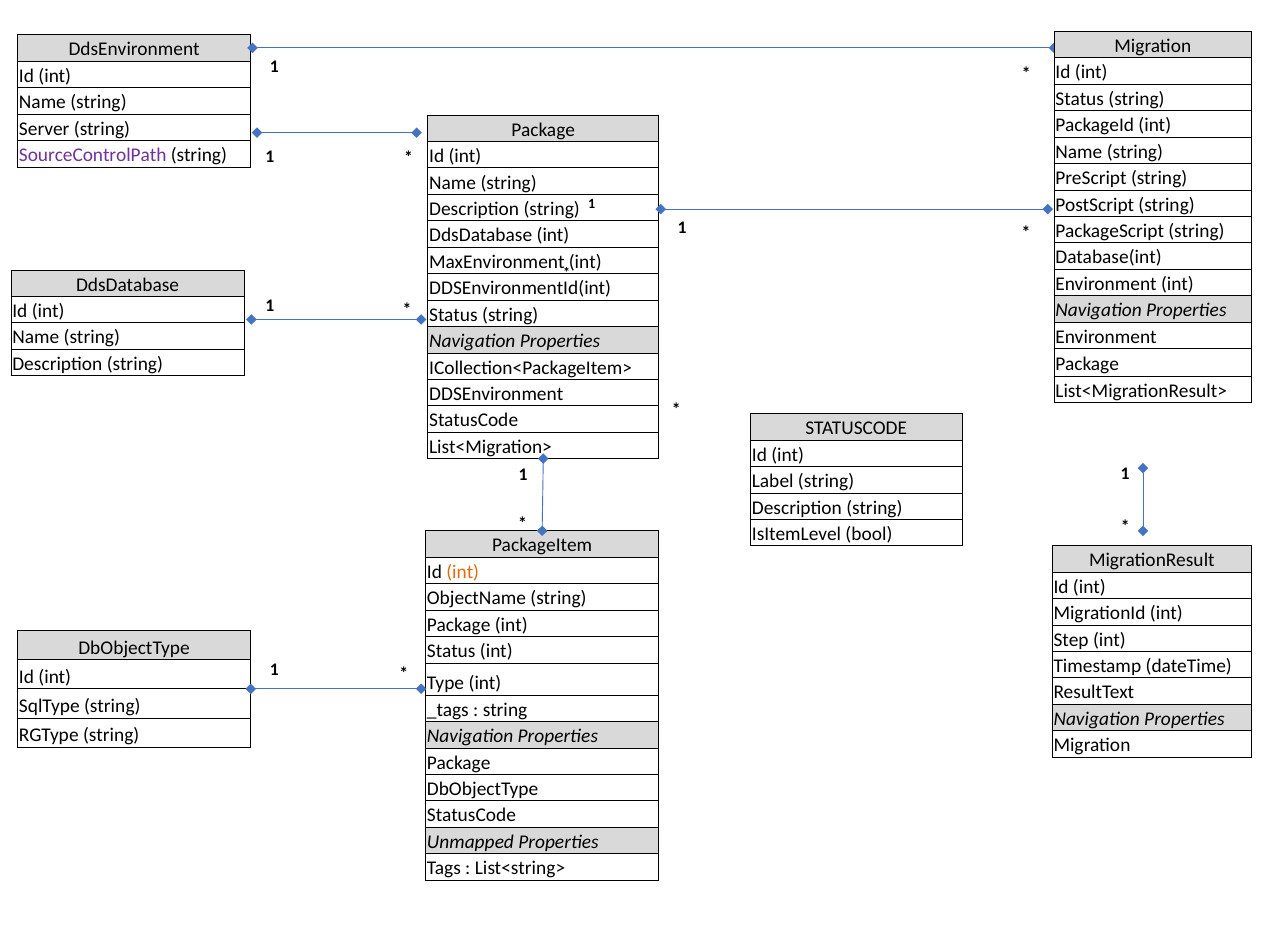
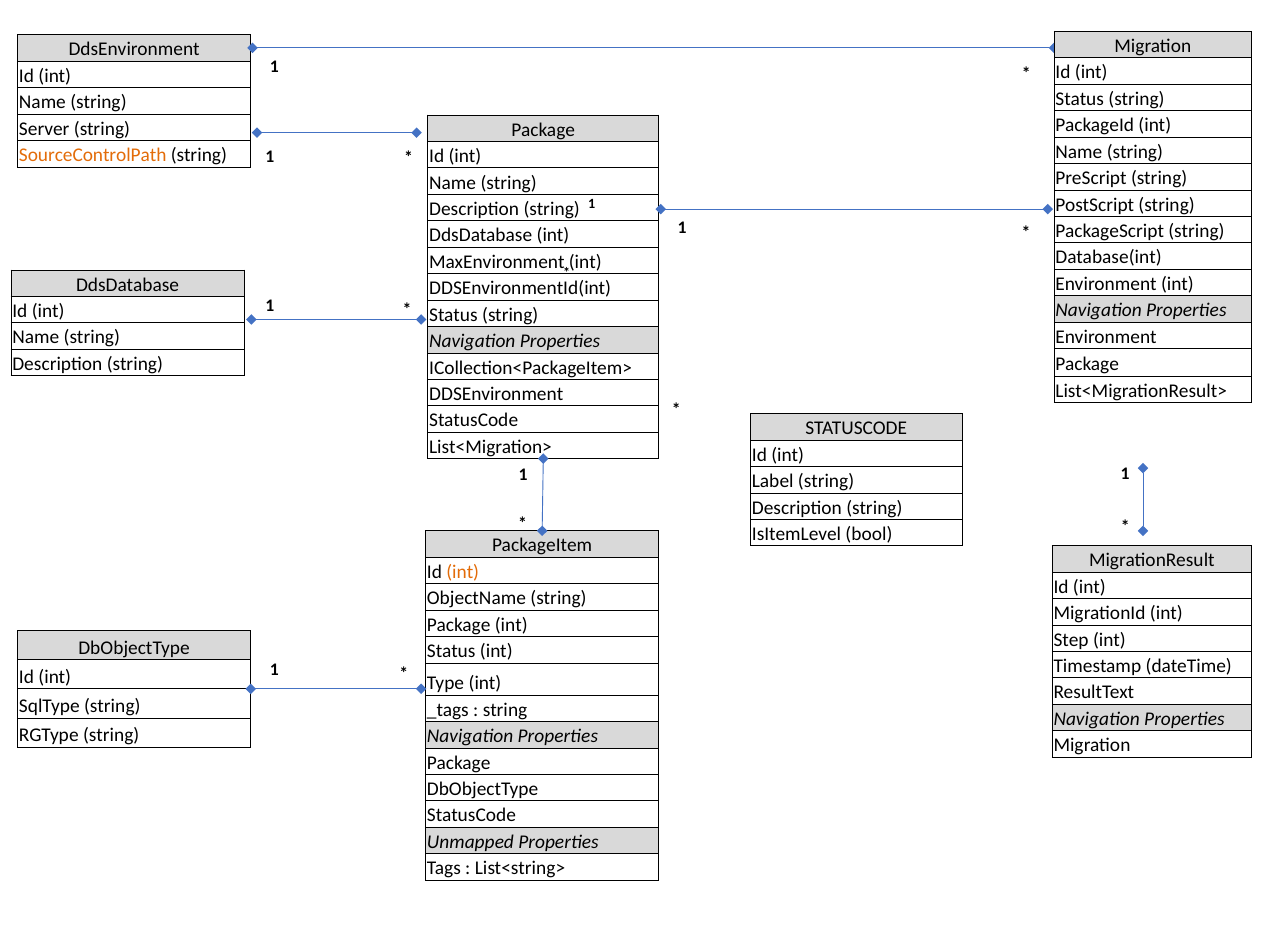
SourceControlPath colour: purple -> orange
